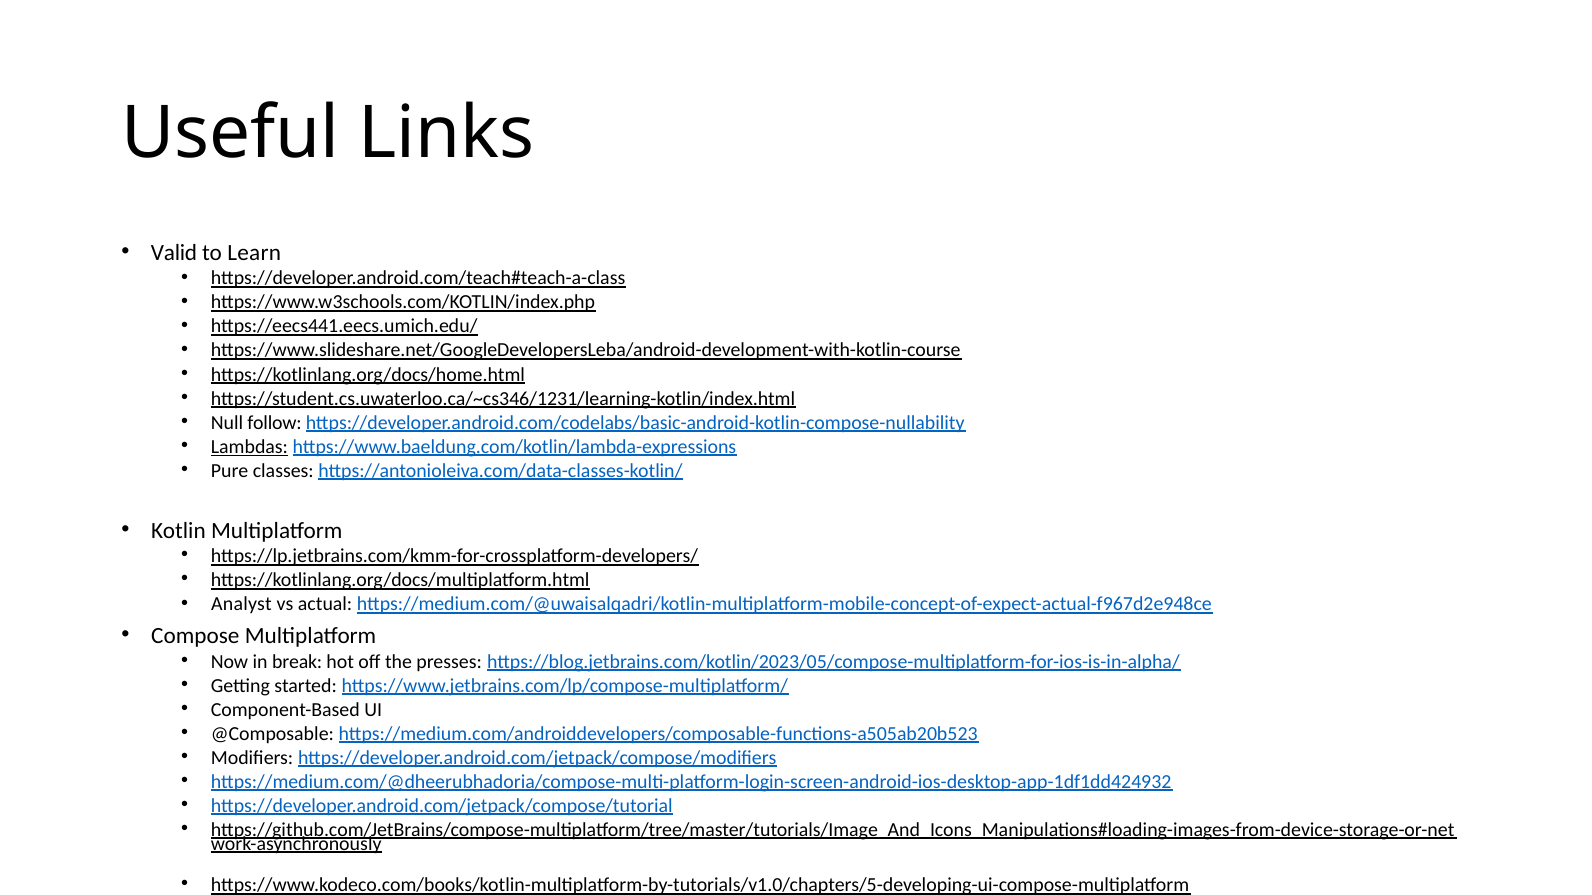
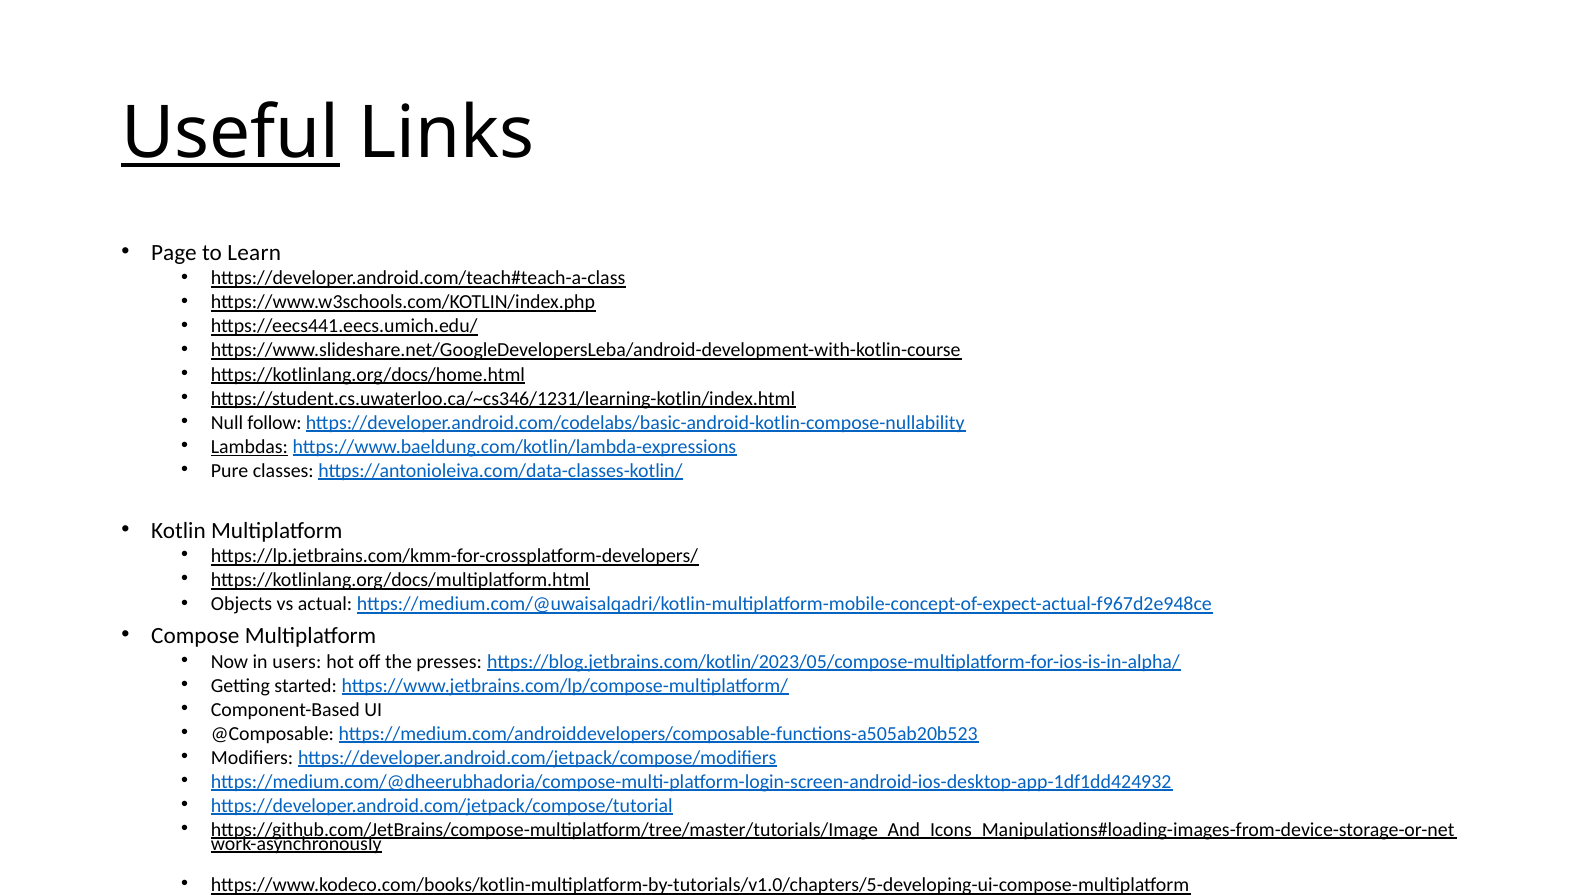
Useful underline: none -> present
Valid: Valid -> Page
Analyst: Analyst -> Objects
break: break -> users
